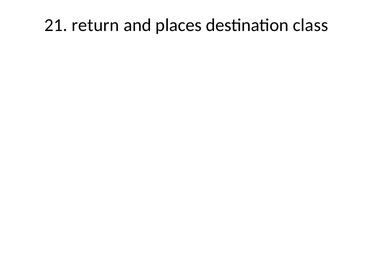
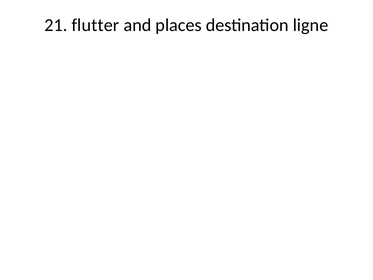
return: return -> flutter
class: class -> ligne
